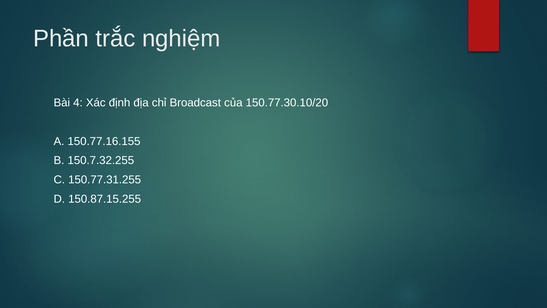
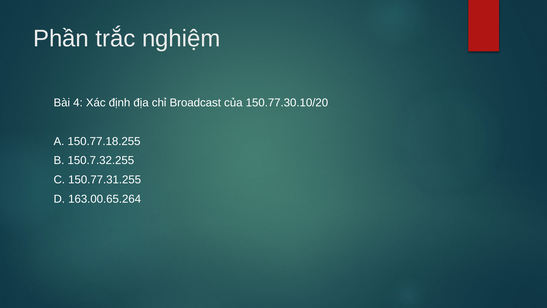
150.77.16.155: 150.77.16.155 -> 150.77.18.255
150.87.15.255: 150.87.15.255 -> 163.00.65.264
